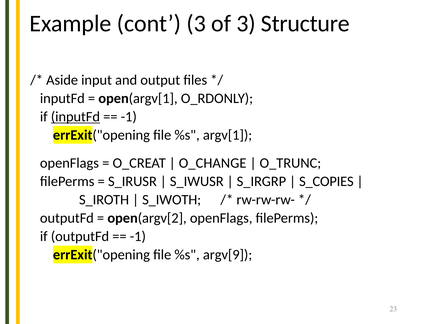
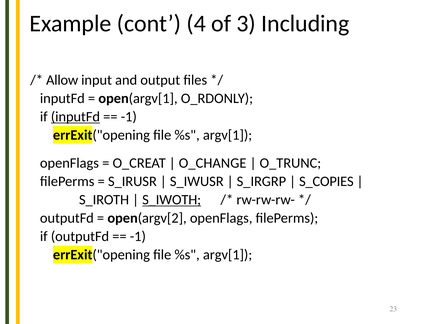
cont 3: 3 -> 4
Structure: Structure -> Including
Aside: Aside -> Allow
S_IWOTH underline: none -> present
argv[9 at (228, 254): argv[9 -> argv[1
